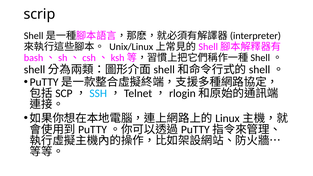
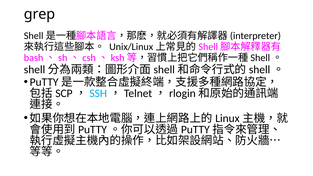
scrip: scrip -> grep
